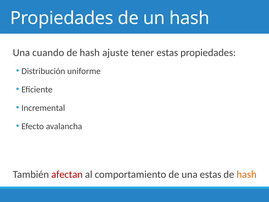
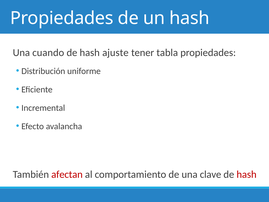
tener estas: estas -> tabla
una estas: estas -> clave
hash at (247, 174) colour: orange -> red
